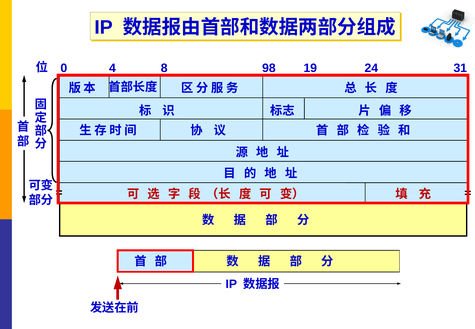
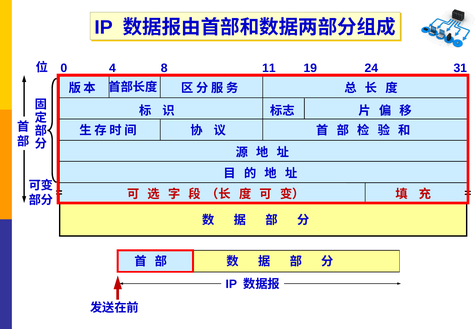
98: 98 -> 11
